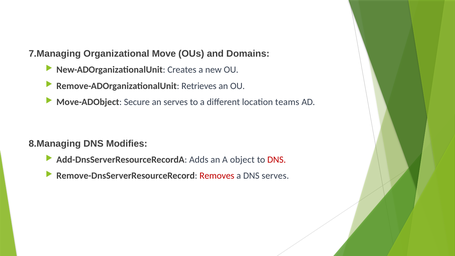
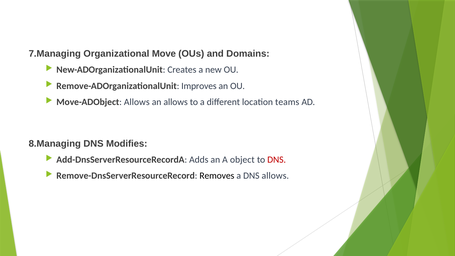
Retrieves: Retrieves -> Improves
Move-ADObject Secure: Secure -> Allows
an serves: serves -> allows
Removes colour: red -> black
DNS serves: serves -> allows
